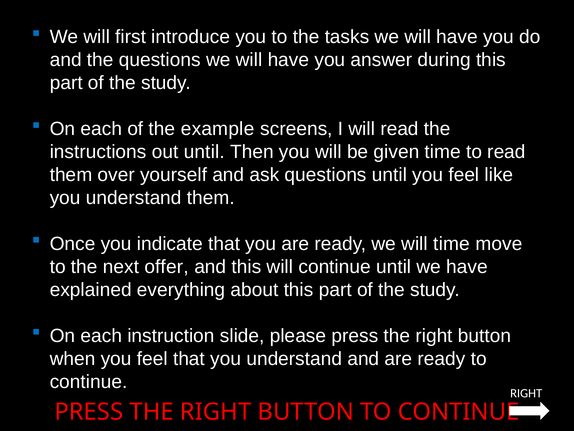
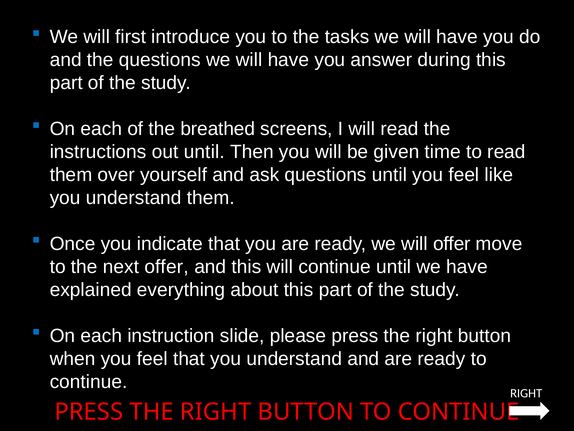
example: example -> breathed
will time: time -> offer
